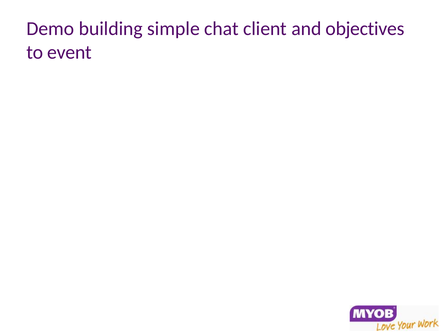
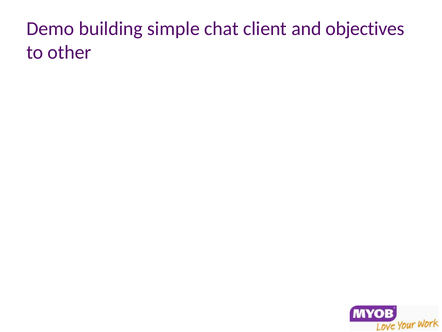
event: event -> other
